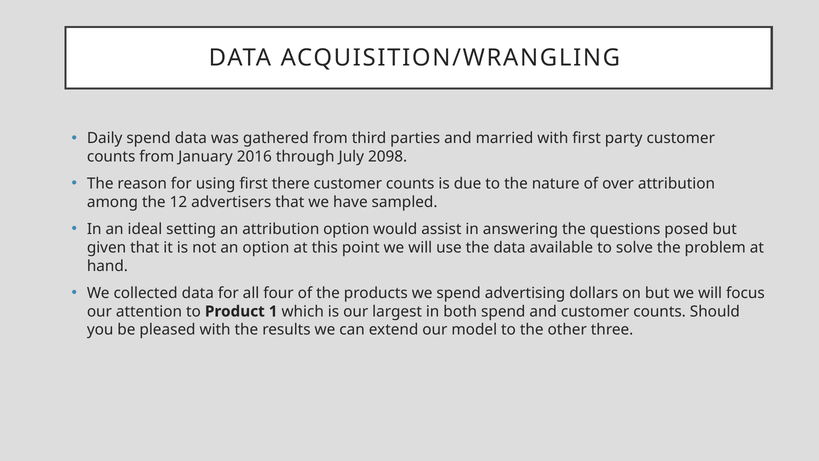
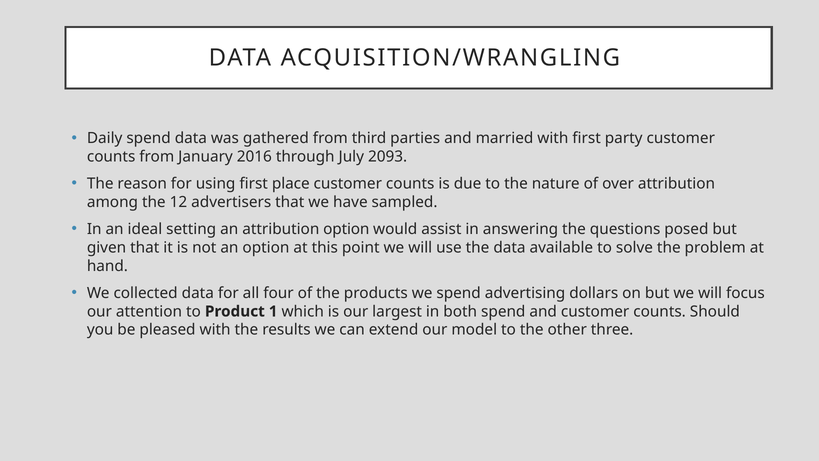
2098: 2098 -> 2093
there: there -> place
